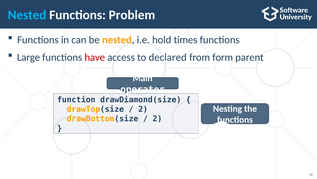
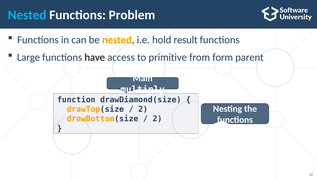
times: times -> result
have colour: red -> black
declared: declared -> primitive
operator: operator -> multiply
